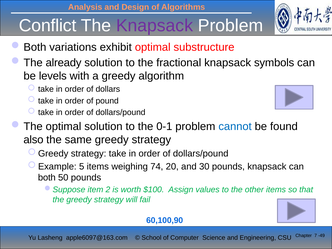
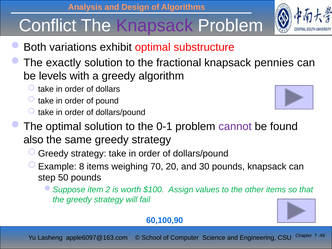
already: already -> exactly
symbols: symbols -> pennies
cannot colour: blue -> purple
5: 5 -> 8
74: 74 -> 70
both: both -> step
